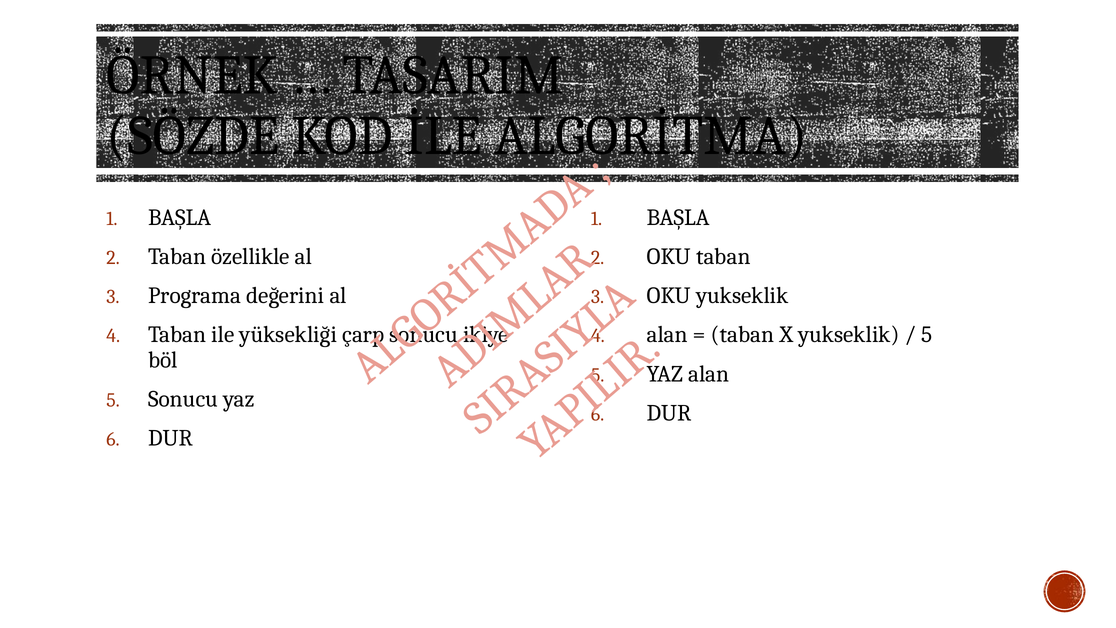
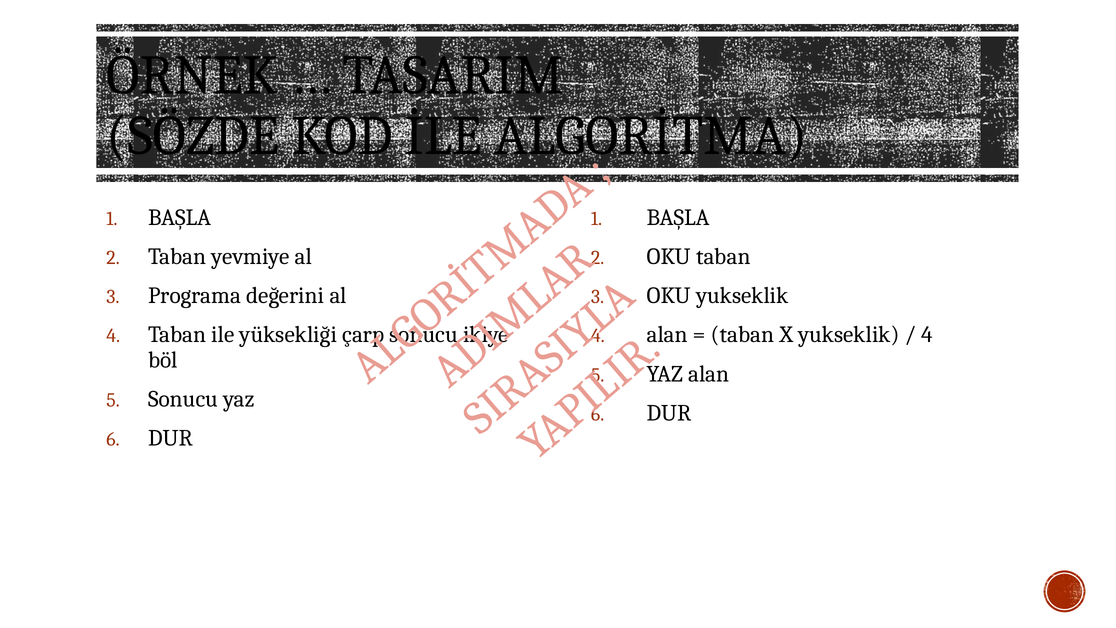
özellikle: özellikle -> yevmiye
5 at (927, 335): 5 -> 4
